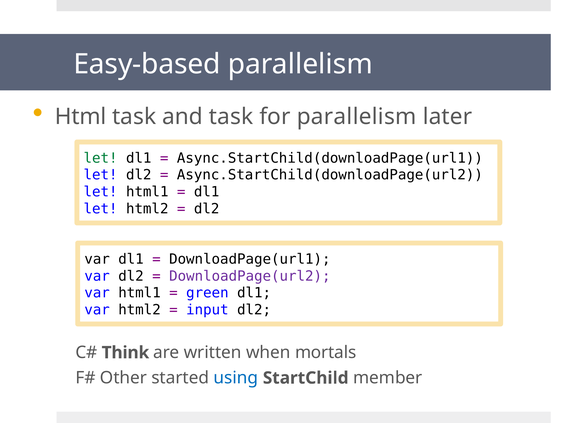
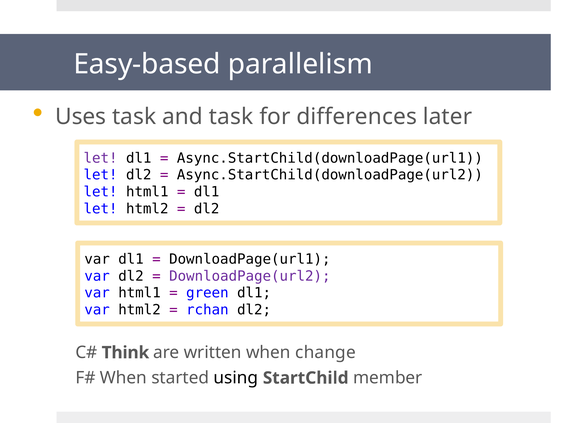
Html: Html -> Uses
for parallelism: parallelism -> differences
let at (101, 158) colour: green -> purple
input: input -> rchan
mortals: mortals -> change
Other at (123, 379): Other -> When
using colour: blue -> black
